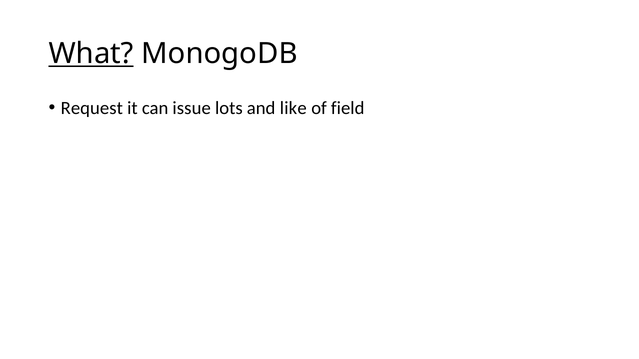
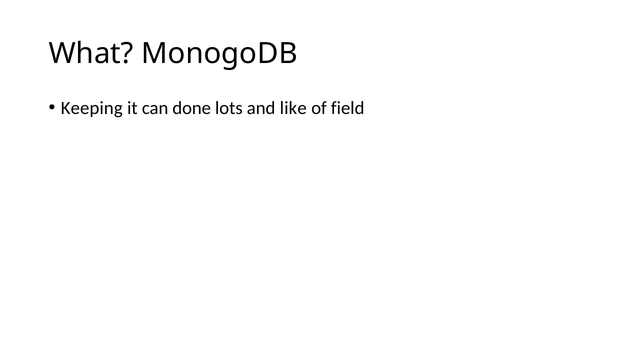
What underline: present -> none
Request: Request -> Keeping
issue: issue -> done
